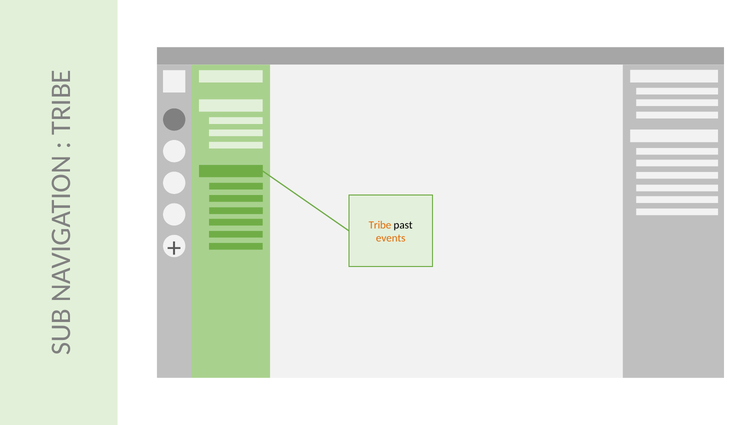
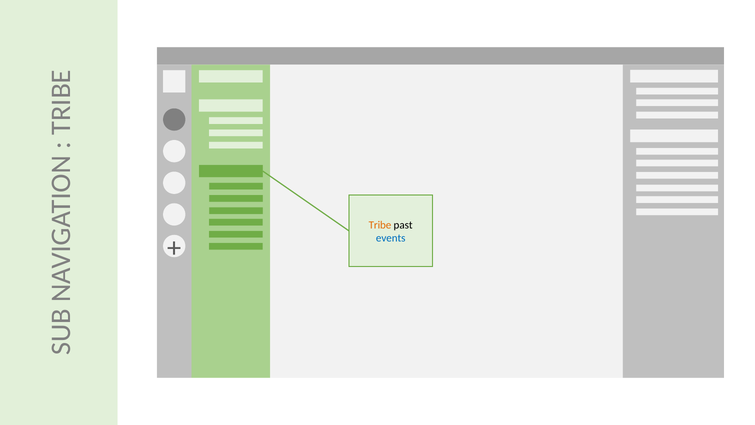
events colour: orange -> blue
